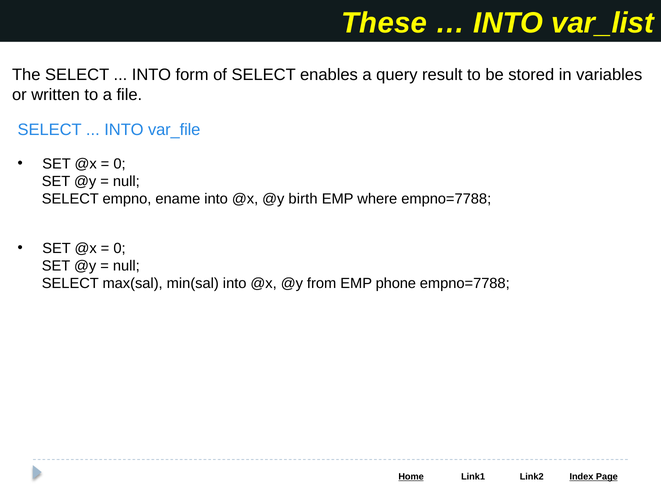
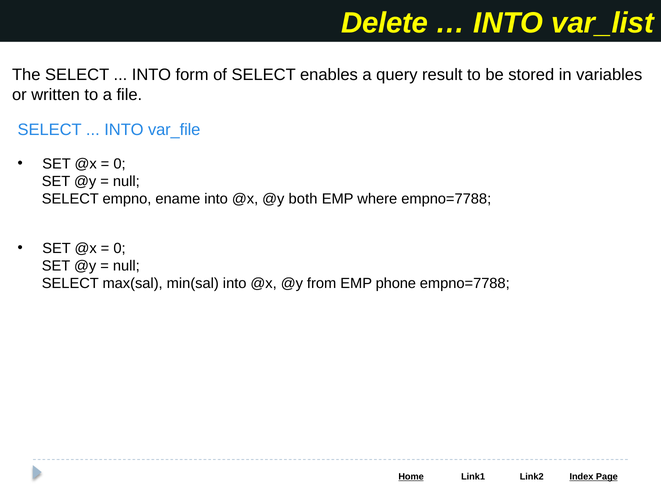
These: These -> Delete
birth: birth -> both
